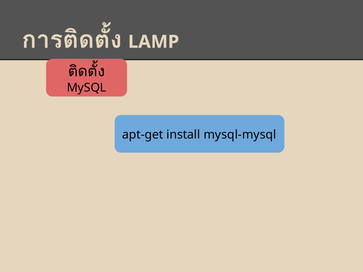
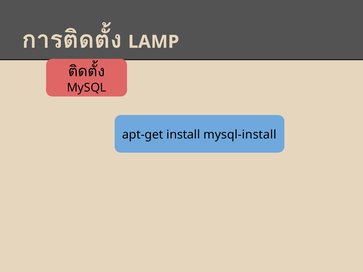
mysql-mysql: mysql-mysql -> mysql-install
